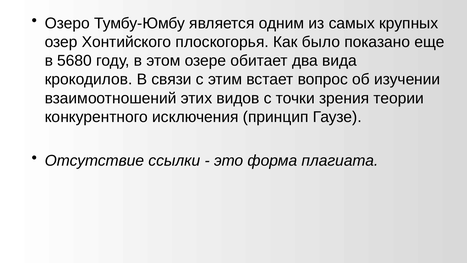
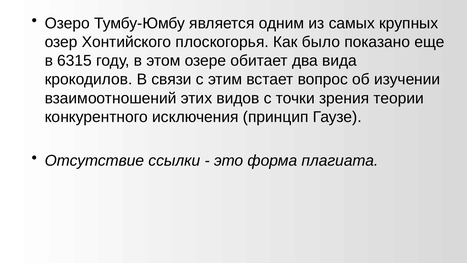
5680: 5680 -> 6315
